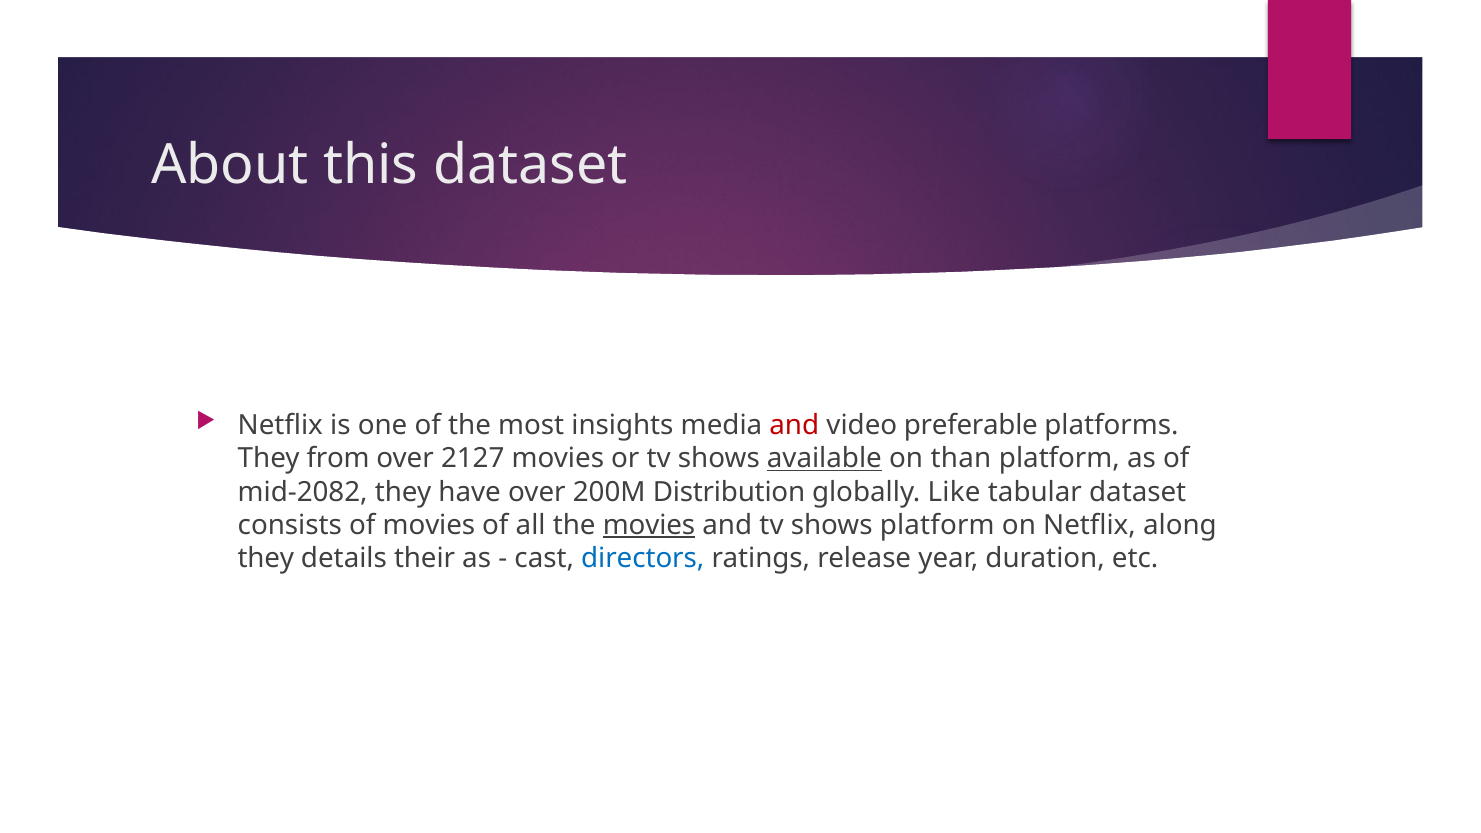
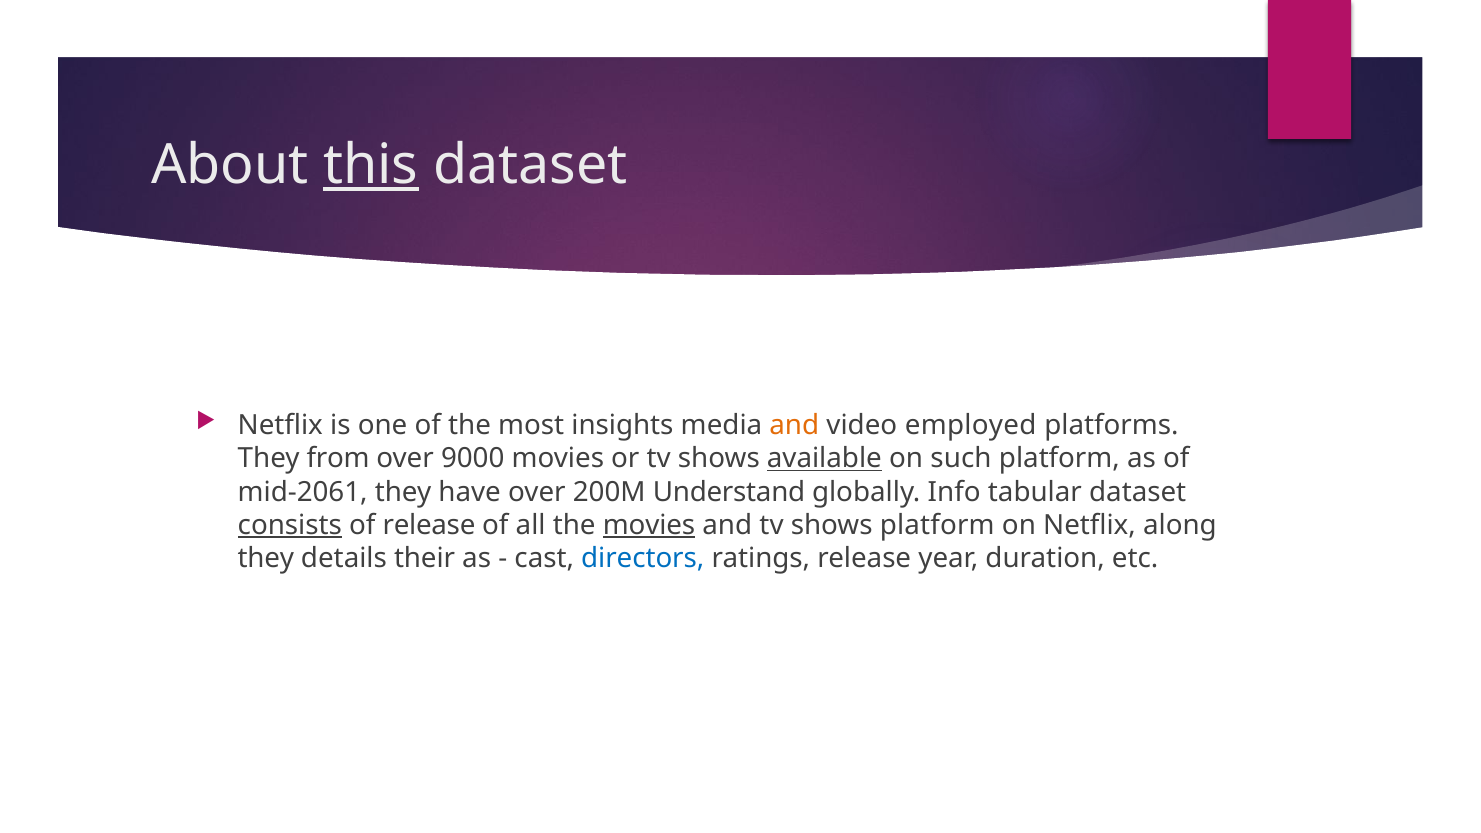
this underline: none -> present
and at (794, 425) colour: red -> orange
preferable: preferable -> employed
2127: 2127 -> 9000
than: than -> such
mid-2082: mid-2082 -> mid-2061
Distribution: Distribution -> Understand
Like: Like -> Info
consists underline: none -> present
of movies: movies -> release
